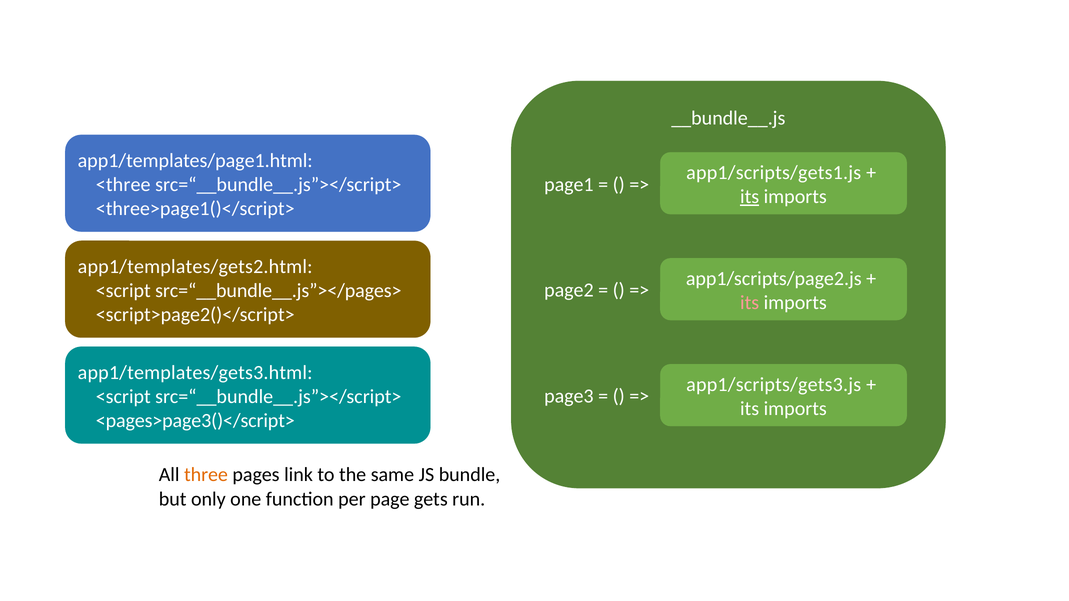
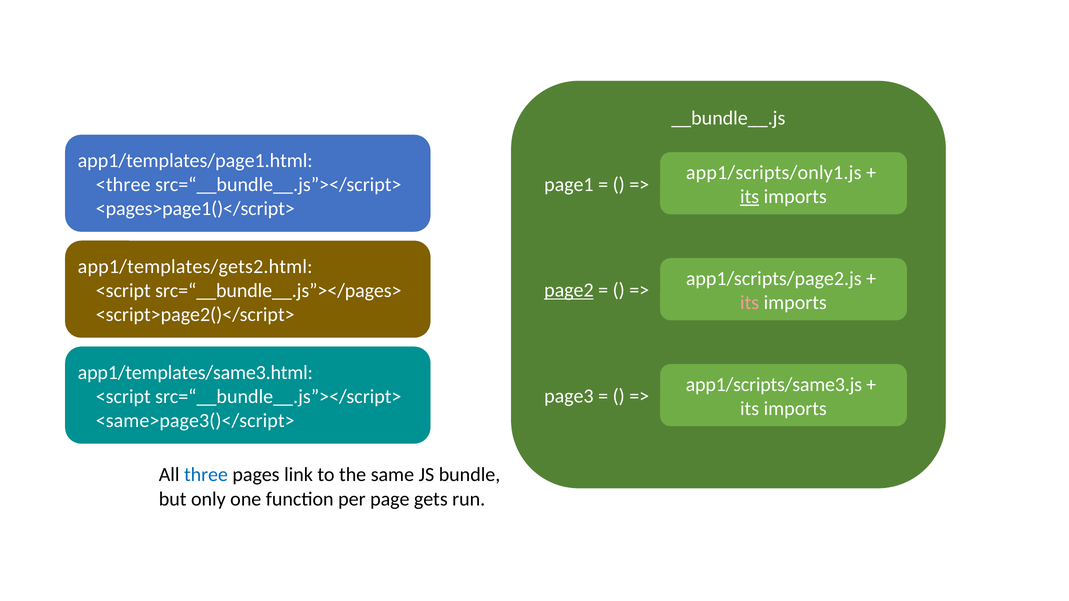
app1/scripts/gets1.js: app1/scripts/gets1.js -> app1/scripts/only1.js
<three>page1()</script>: <three>page1()</script> -> <pages>page1()</script>
page2 underline: none -> present
app1/templates/gets3.html: app1/templates/gets3.html -> app1/templates/same3.html
app1/scripts/gets3.js: app1/scripts/gets3.js -> app1/scripts/same3.js
<pages>page3()</script>: <pages>page3()</script> -> <same>page3()</script>
three colour: orange -> blue
